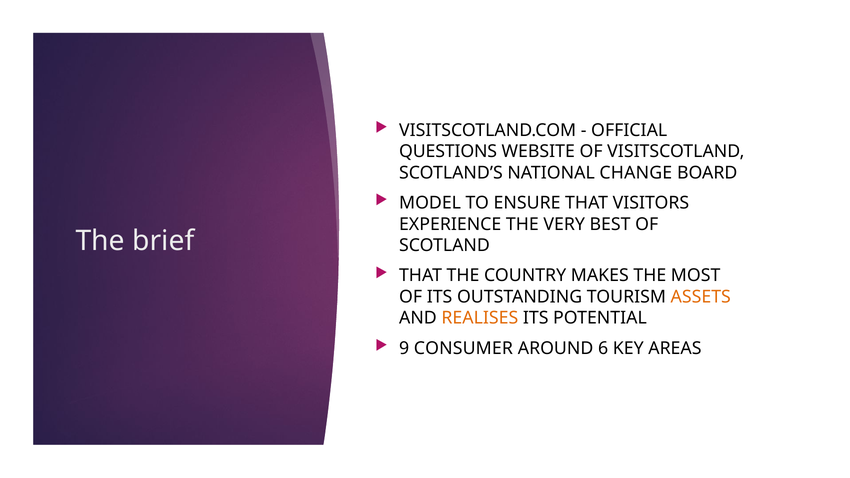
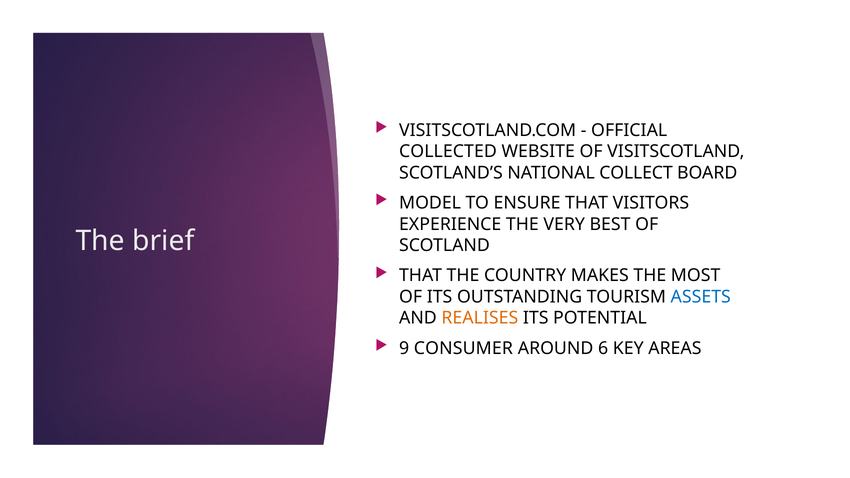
QUESTIONS: QUESTIONS -> COLLECTED
CHANGE: CHANGE -> COLLECT
ASSETS colour: orange -> blue
